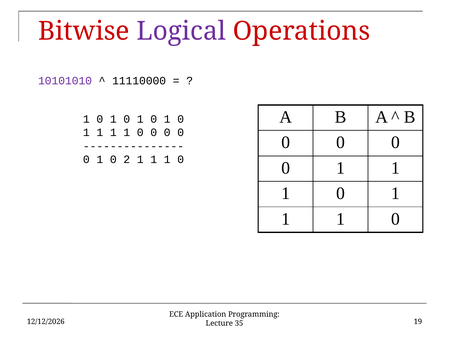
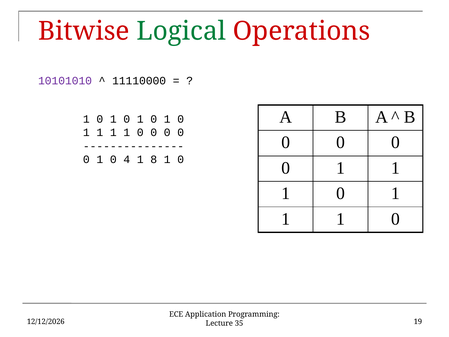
Logical colour: purple -> green
2: 2 -> 4
1 at (154, 159): 1 -> 8
